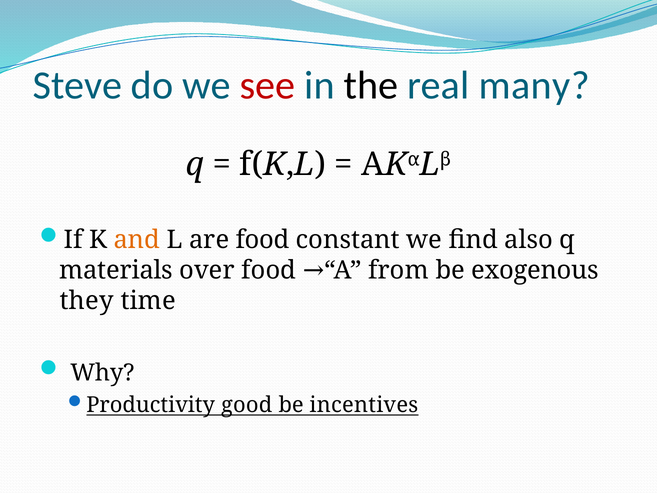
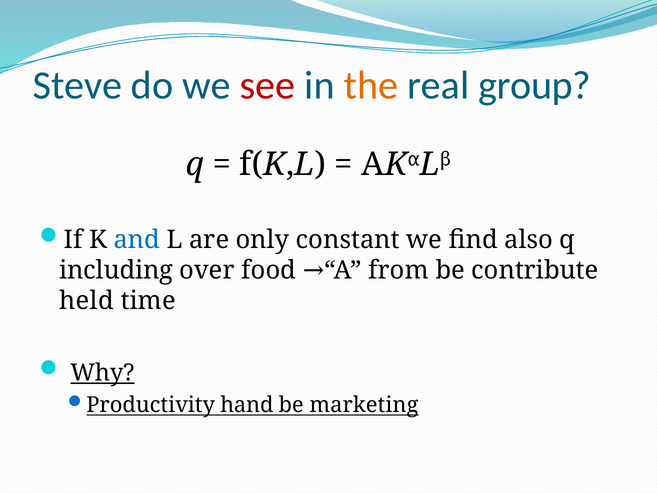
the colour: black -> orange
many: many -> group
and colour: orange -> blue
are food: food -> only
materials: materials -> including
exogenous: exogenous -> contribute
they: they -> held
Why underline: none -> present
good: good -> hand
incentives: incentives -> marketing
